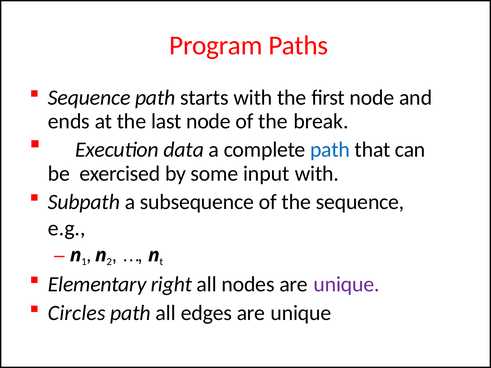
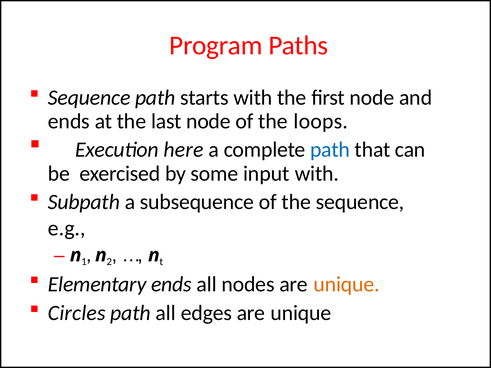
break: break -> loops
data: data -> here
Elementary right: right -> ends
unique at (347, 284) colour: purple -> orange
